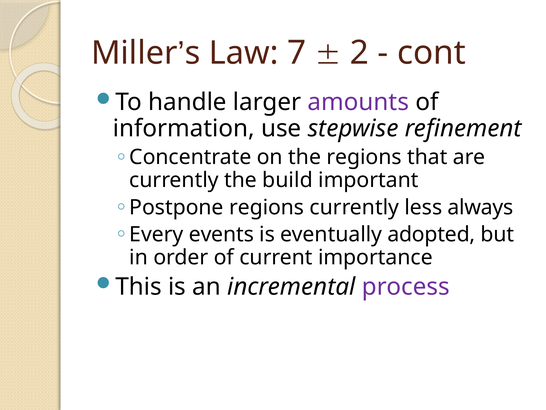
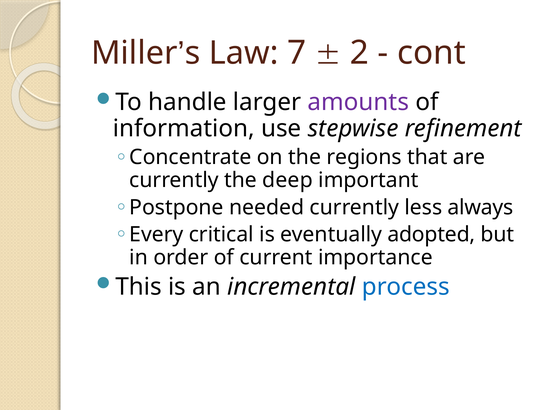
build: build -> deep
Postpone regions: regions -> needed
events: events -> critical
process colour: purple -> blue
